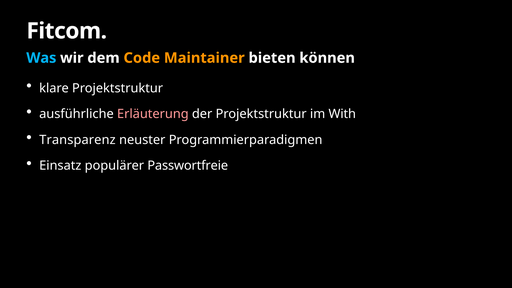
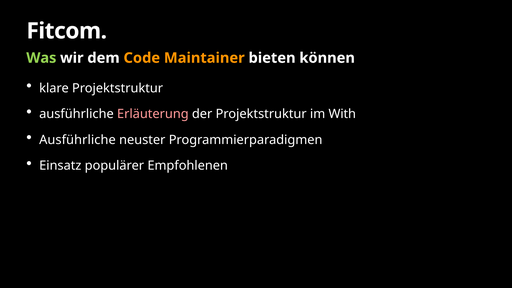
Was colour: light blue -> light green
Transparenz at (77, 140): Transparenz -> Ausführliche
Passwortfreie: Passwortfreie -> Empfohlenen
